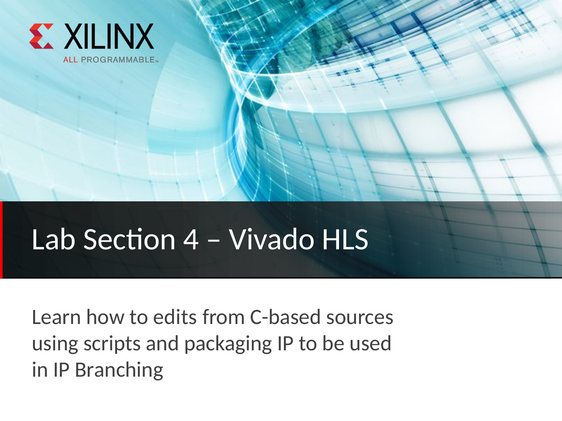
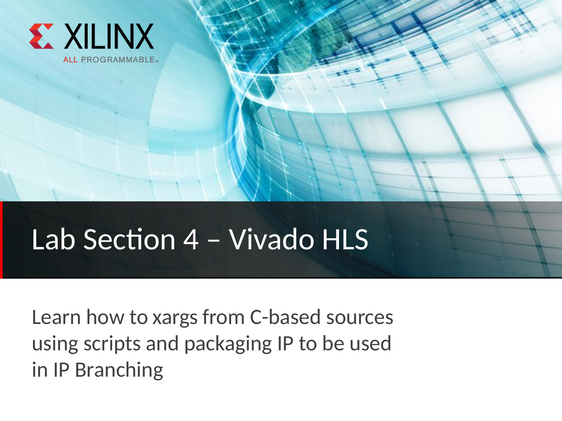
edits: edits -> xargs
